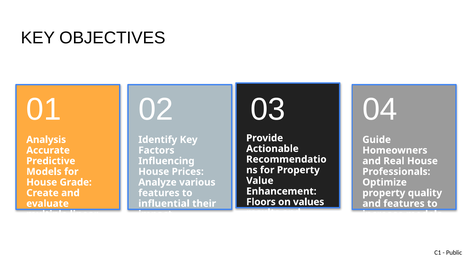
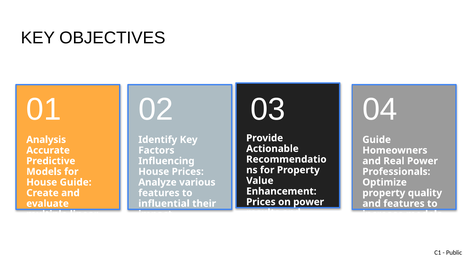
Real House: House -> Power
House Grade: Grade -> Guide
Floors at (261, 202): Floors -> Prices
on values: values -> power
